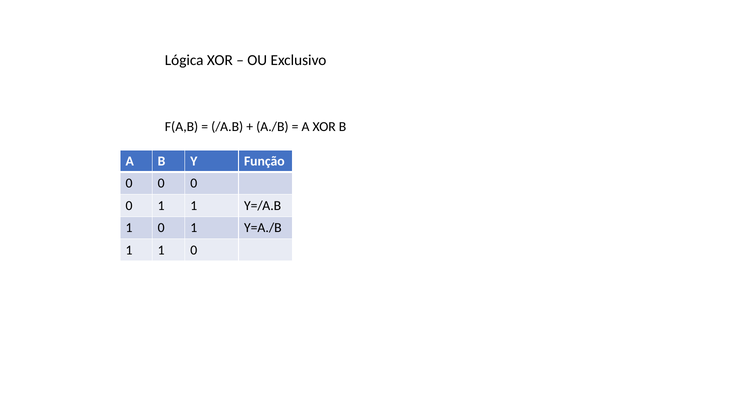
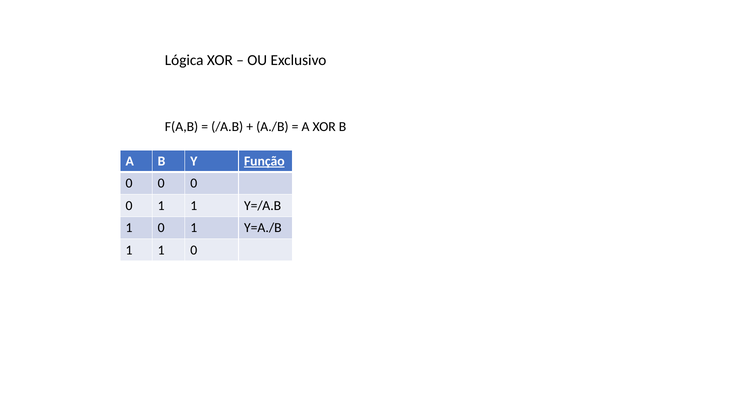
Função underline: none -> present
